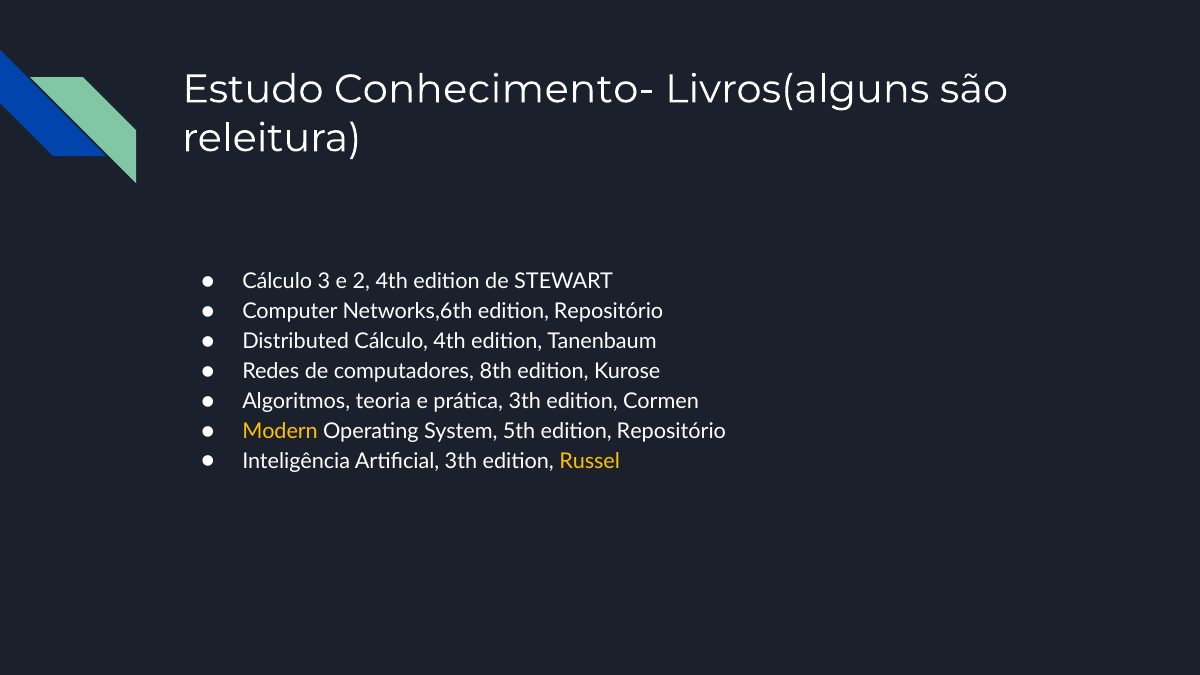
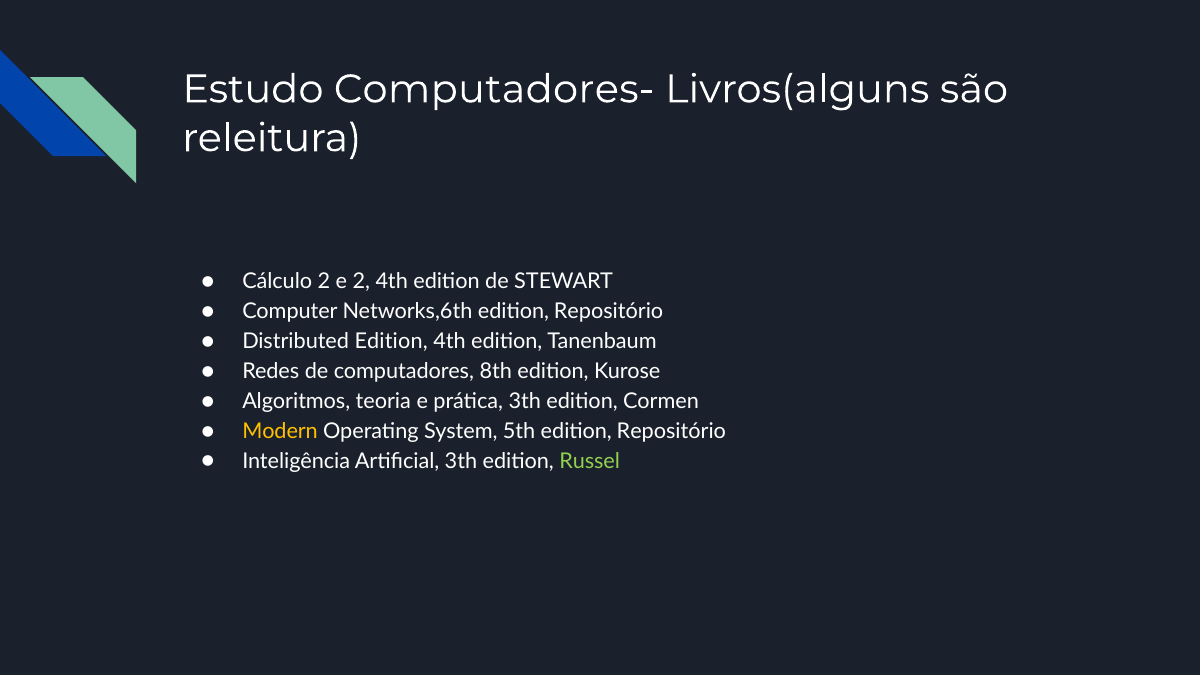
Conhecimento-: Conhecimento- -> Computadores-
Cálculo 3: 3 -> 2
Distributed Cálculo: Cálculo -> Edition
Russel colour: yellow -> light green
